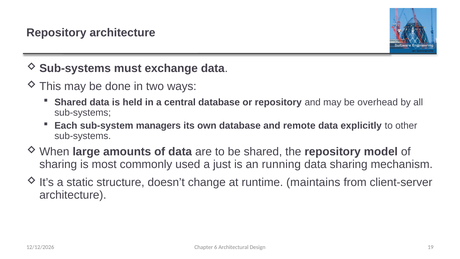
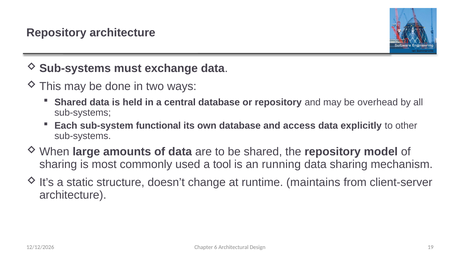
managers: managers -> functional
remote: remote -> access
just: just -> tool
